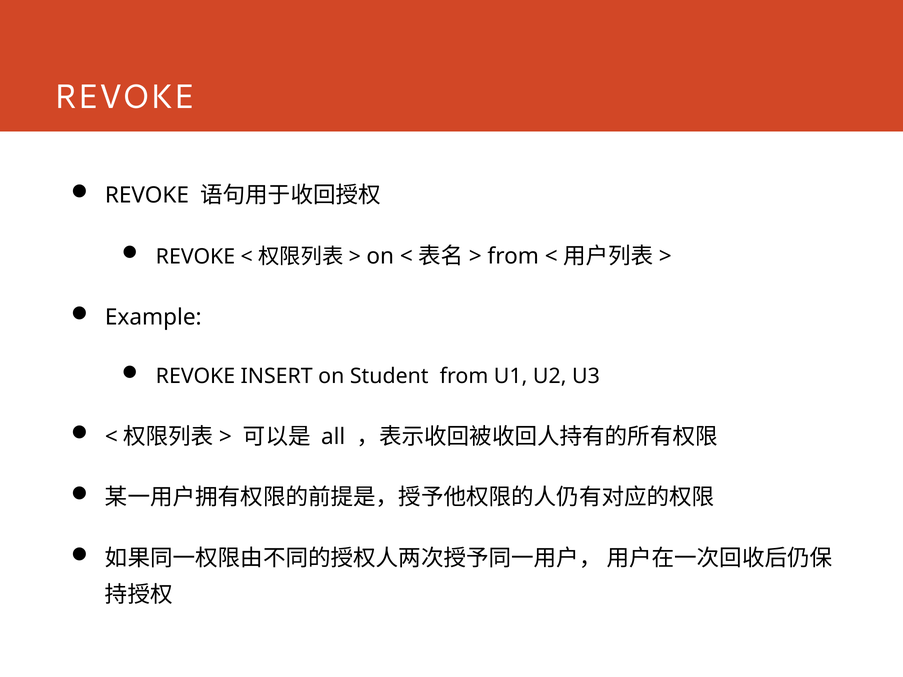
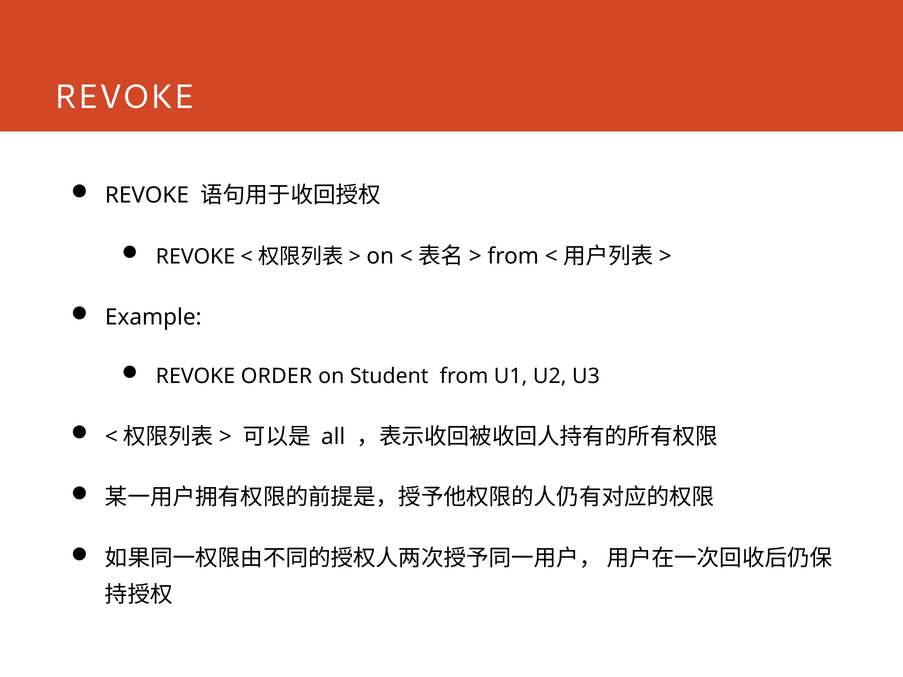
INSERT: INSERT -> ORDER
